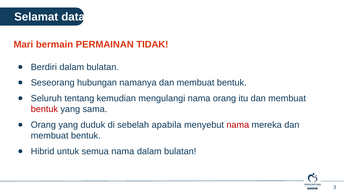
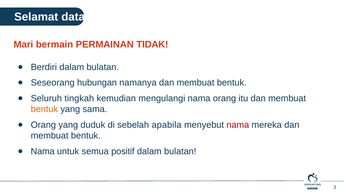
tentang: tentang -> tingkah
bentuk at (44, 110) colour: red -> orange
Hibrid at (43, 152): Hibrid -> Nama
semua nama: nama -> positif
